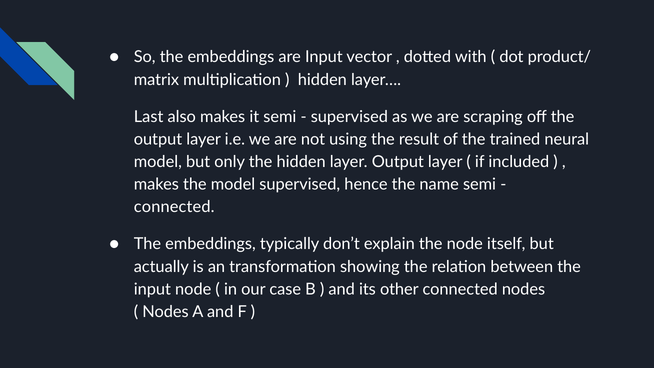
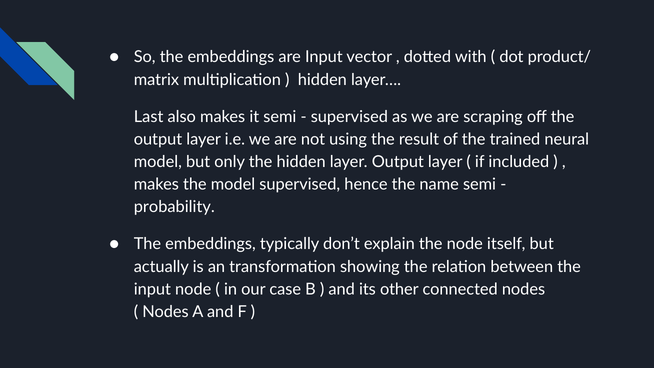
connected at (174, 207): connected -> probability
